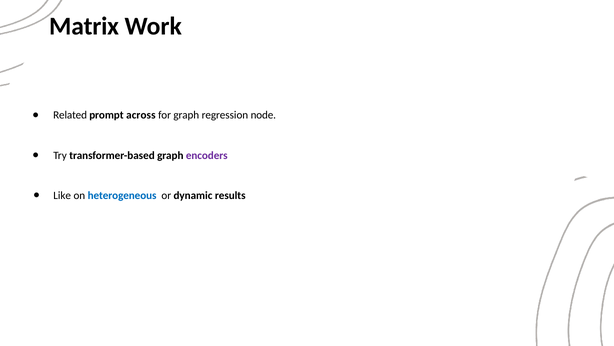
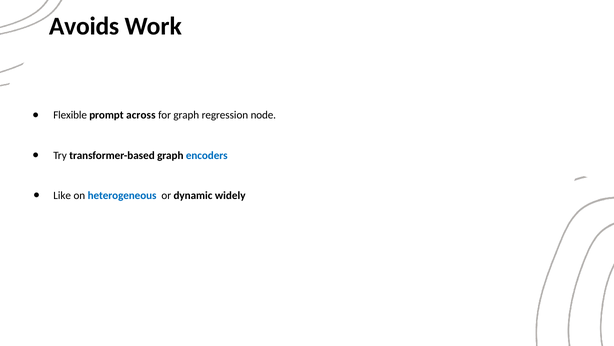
Matrix: Matrix -> Avoids
Related: Related -> Flexible
encoders colour: purple -> blue
results: results -> widely
